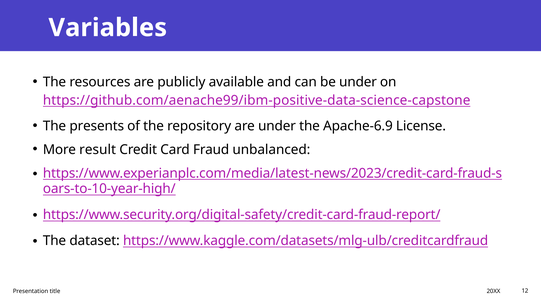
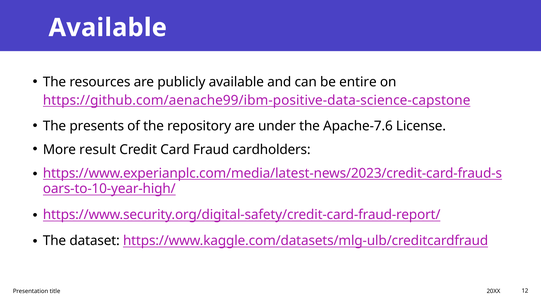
Variables at (108, 28): Variables -> Available
be under: under -> entire
Apache-6.9: Apache-6.9 -> Apache-7.6
unbalanced: unbalanced -> cardholders
